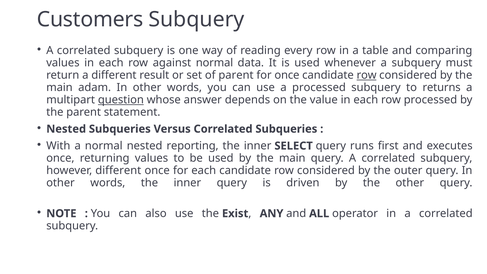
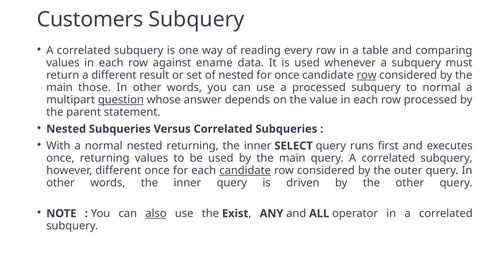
against normal: normal -> ename
of parent: parent -> nested
adam: adam -> those
to returns: returns -> normal
nested reporting: reporting -> returning
candidate at (245, 171) underline: none -> present
also underline: none -> present
